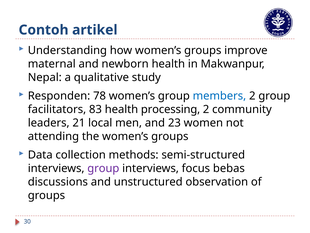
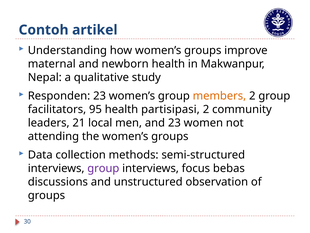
Responden 78: 78 -> 23
members colour: blue -> orange
83: 83 -> 95
processing: processing -> partisipasi
